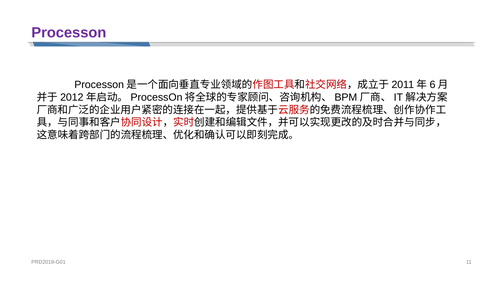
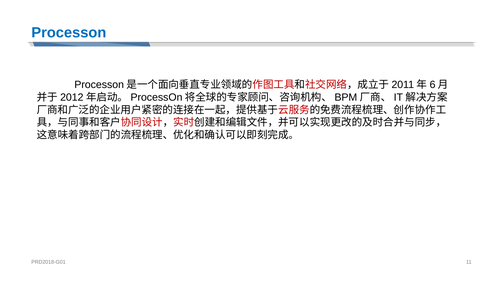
Processon colour: purple -> blue
